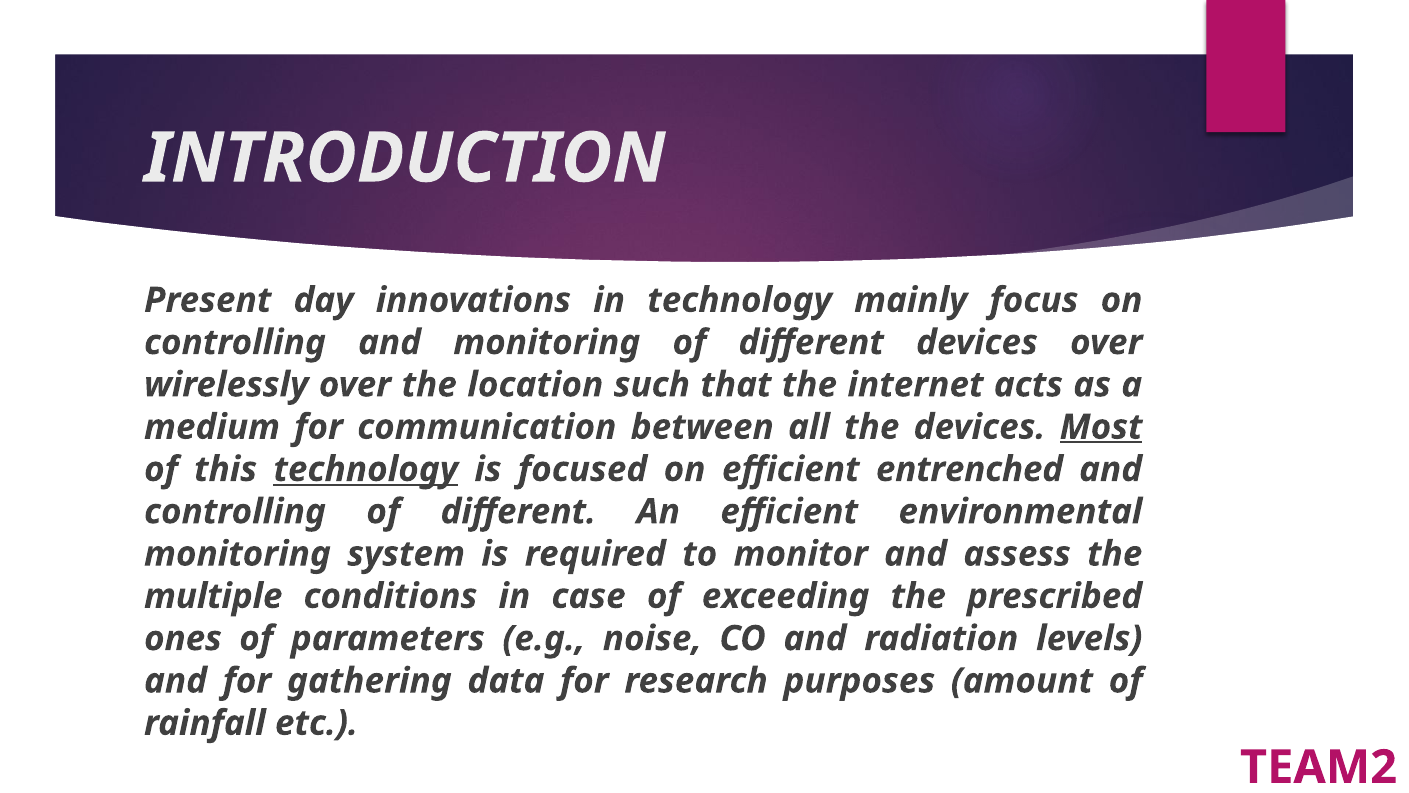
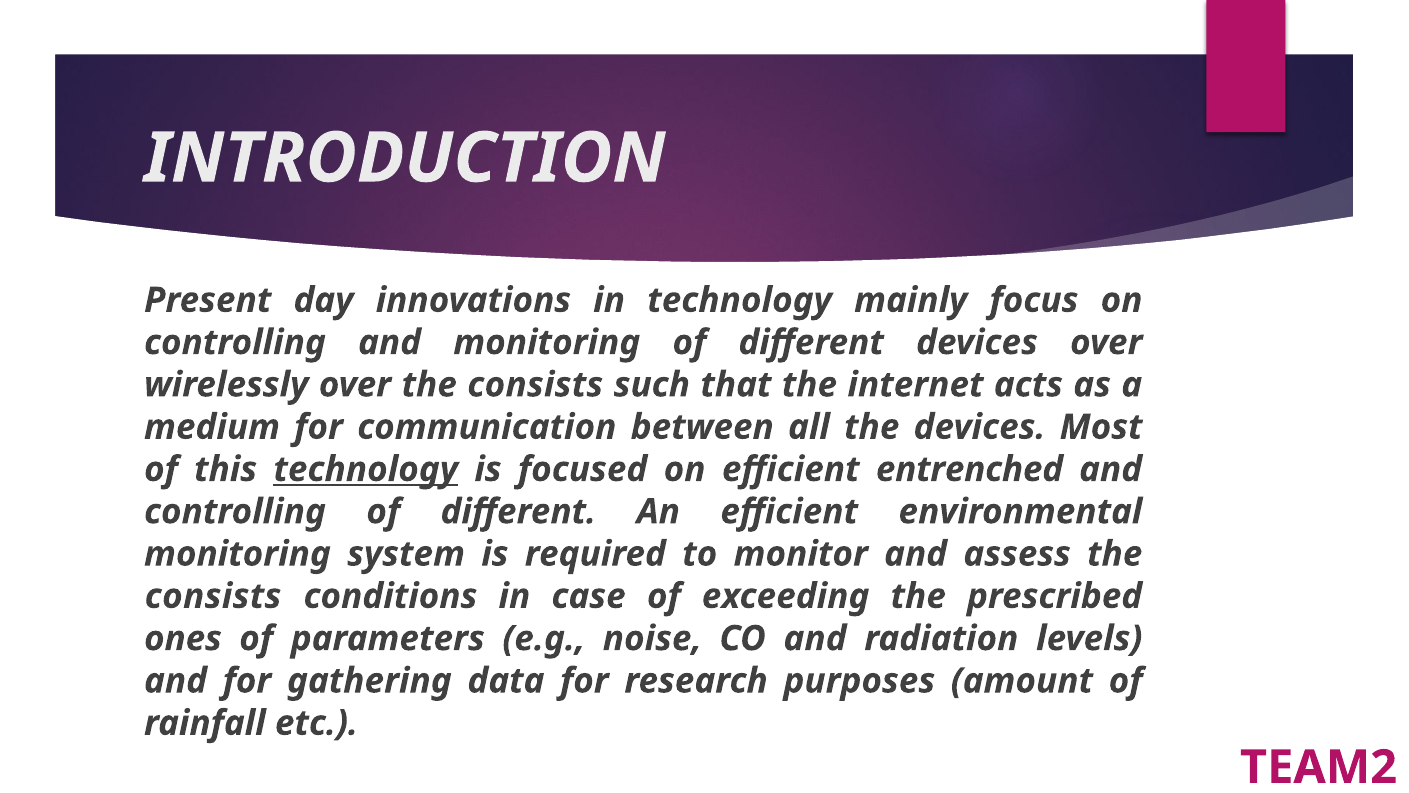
over the location: location -> consists
Most underline: present -> none
multiple at (213, 596): multiple -> consists
